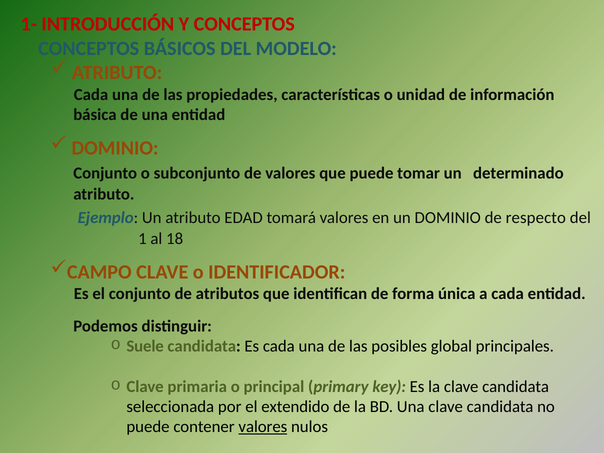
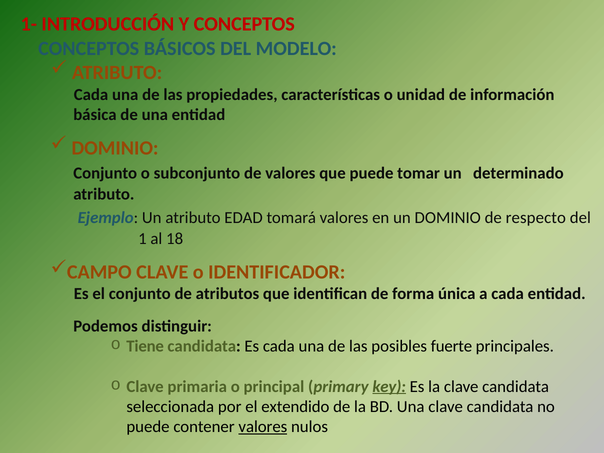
Suele: Suele -> Tiene
global: global -> fuerte
key underline: none -> present
